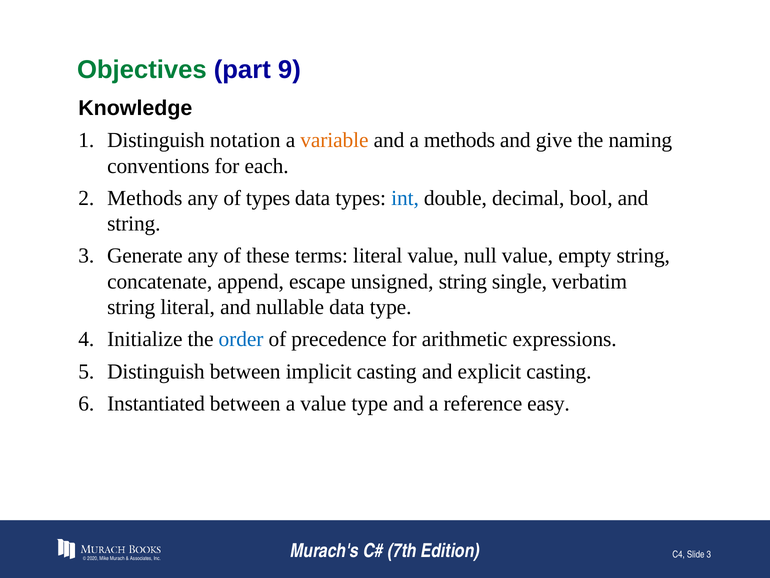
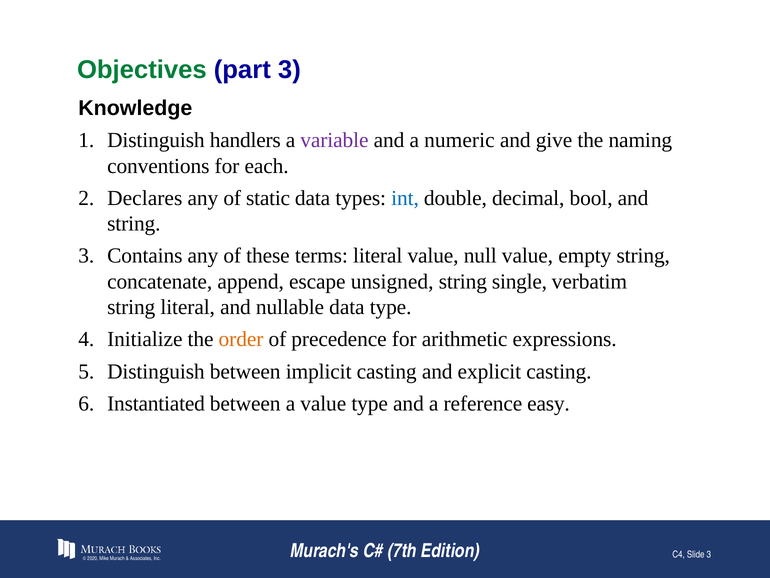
part 9: 9 -> 3
notation: notation -> handlers
variable colour: orange -> purple
a methods: methods -> numeric
2 Methods: Methods -> Declares
of types: types -> static
Generate: Generate -> Contains
order colour: blue -> orange
